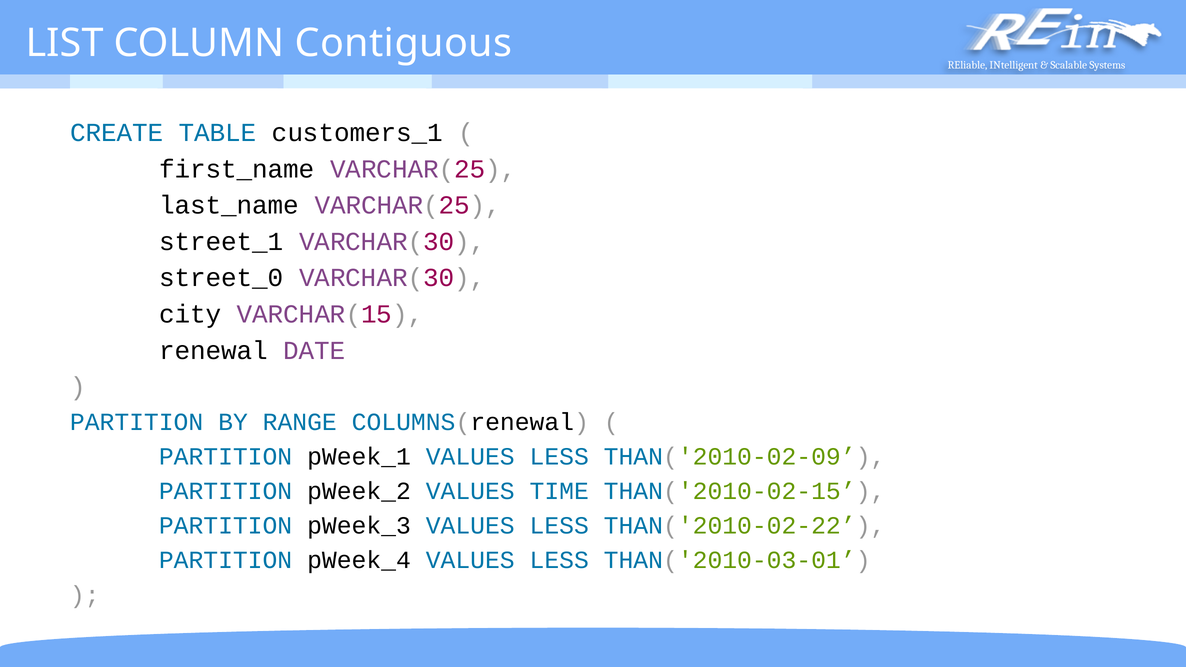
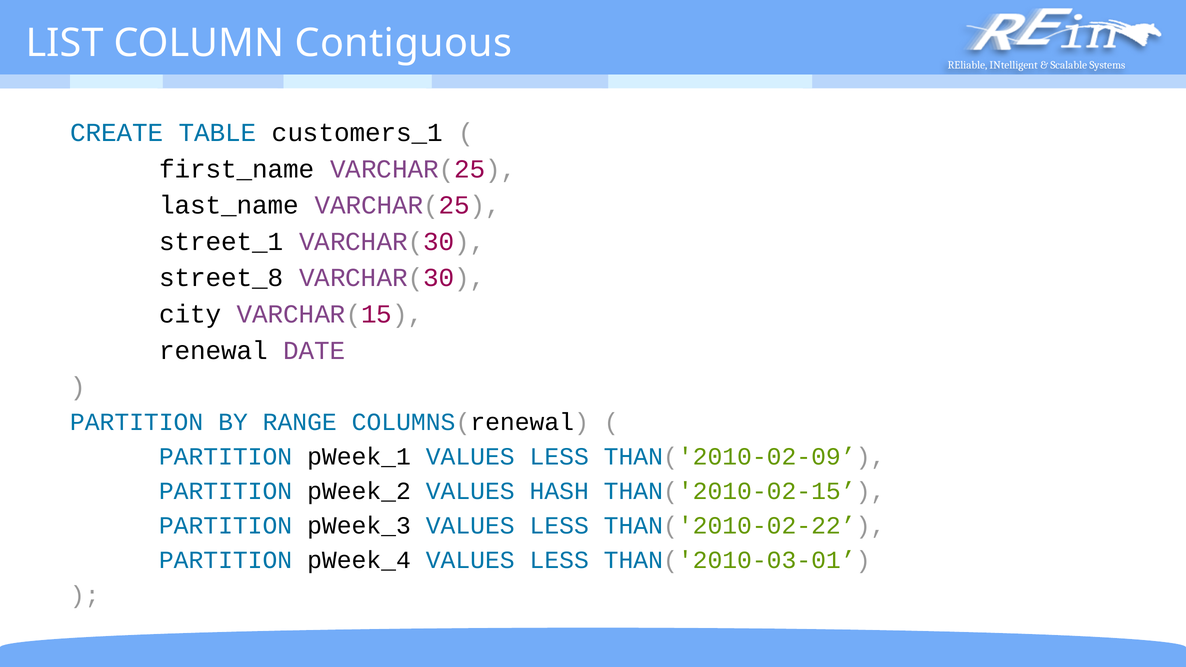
street_0: street_0 -> street_8
TIME: TIME -> HASH
